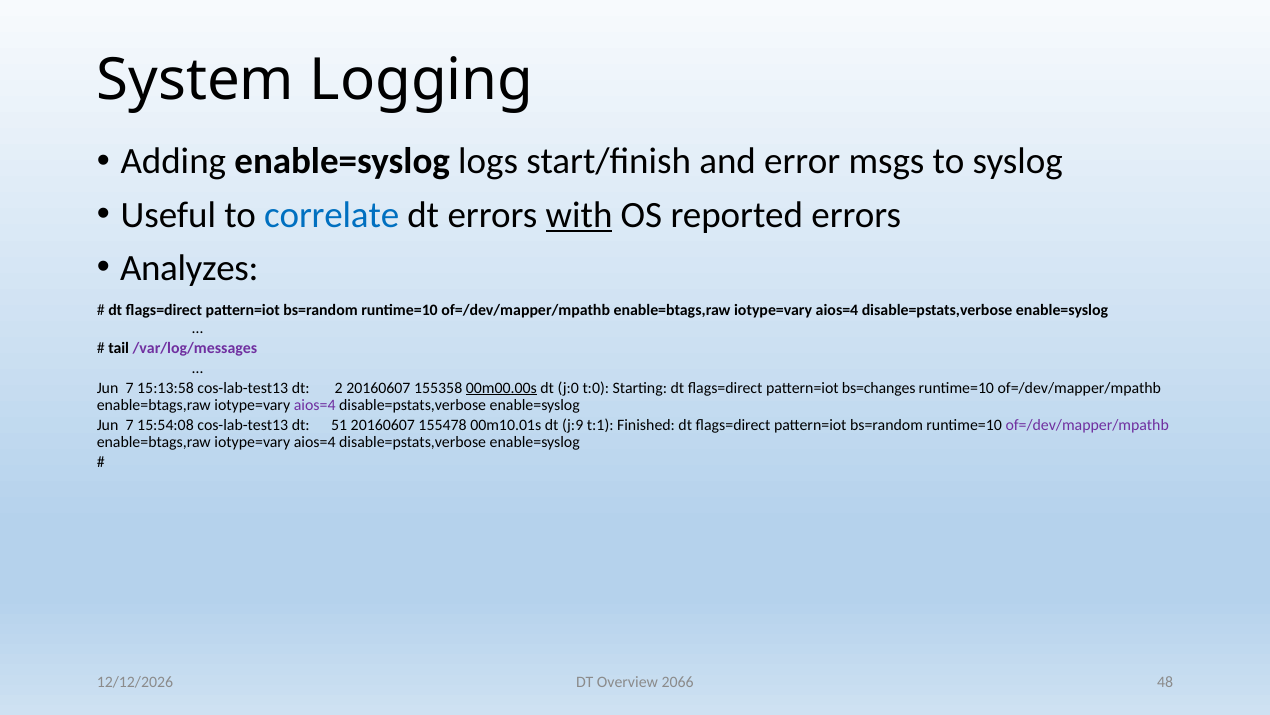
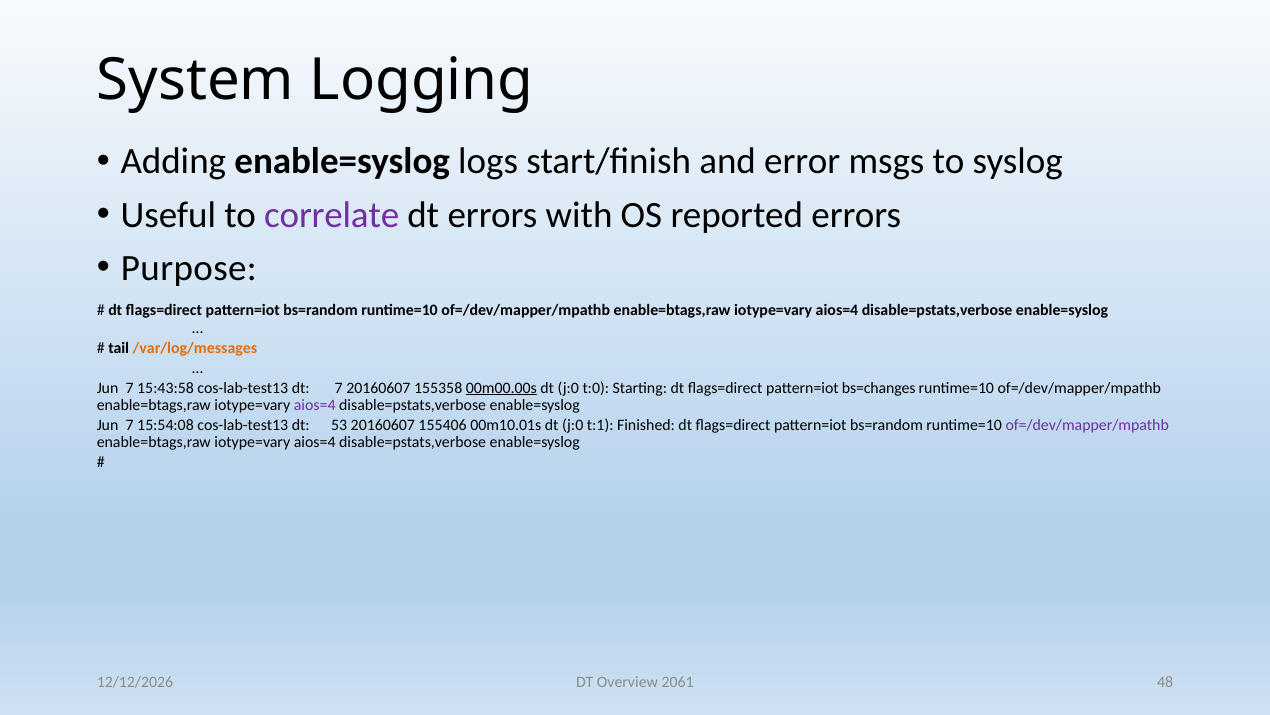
correlate colour: blue -> purple
with underline: present -> none
Analyzes: Analyzes -> Purpose
/var/log/messages colour: purple -> orange
15:13:58: 15:13:58 -> 15:43:58
dt 2: 2 -> 7
51: 51 -> 53
155478: 155478 -> 155406
00m10.01s dt j:9: j:9 -> j:0
2066: 2066 -> 2061
